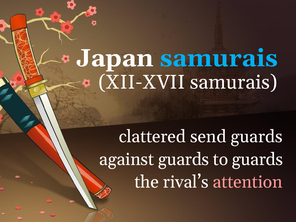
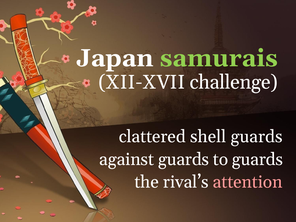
samurais at (219, 58) colour: light blue -> light green
XII-XVII samurais: samurais -> challenge
send: send -> shell
